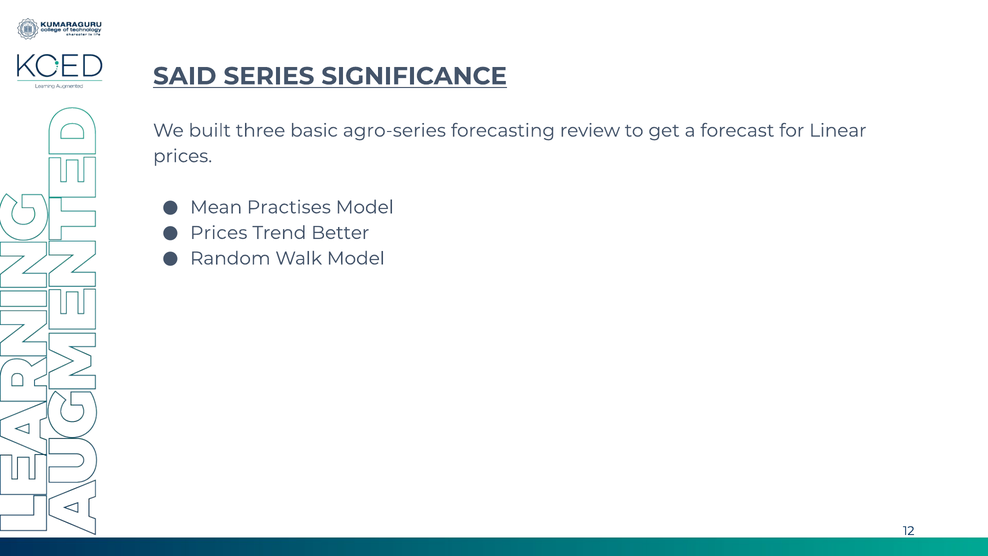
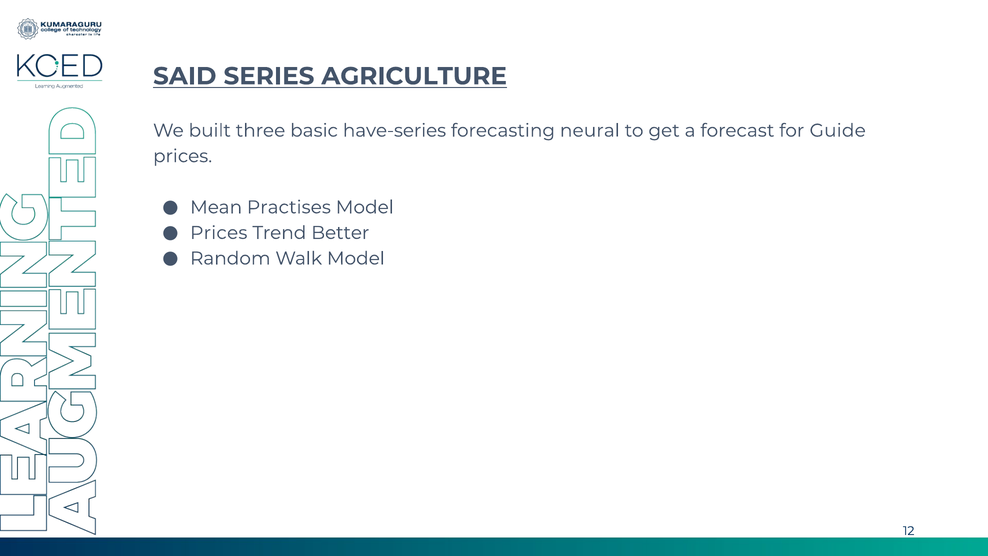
SIGNIFICANCE: SIGNIFICANCE -> AGRICULTURE
agro-series: agro-series -> have-series
review: review -> neural
Linear: Linear -> Guide
